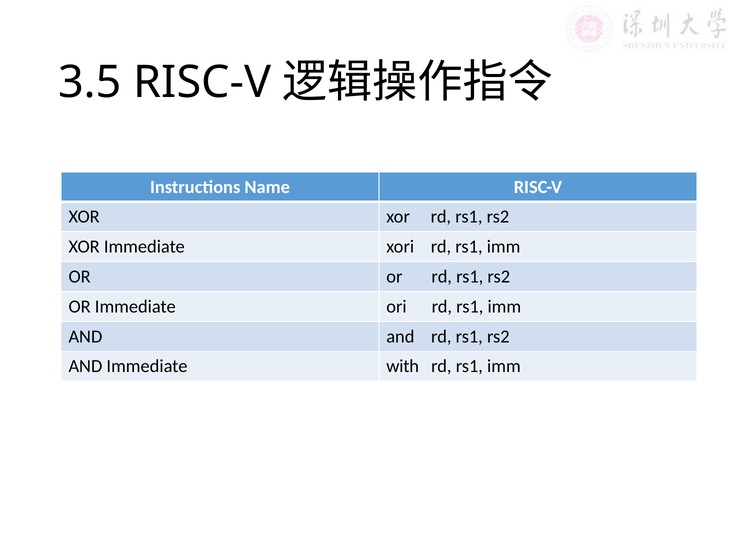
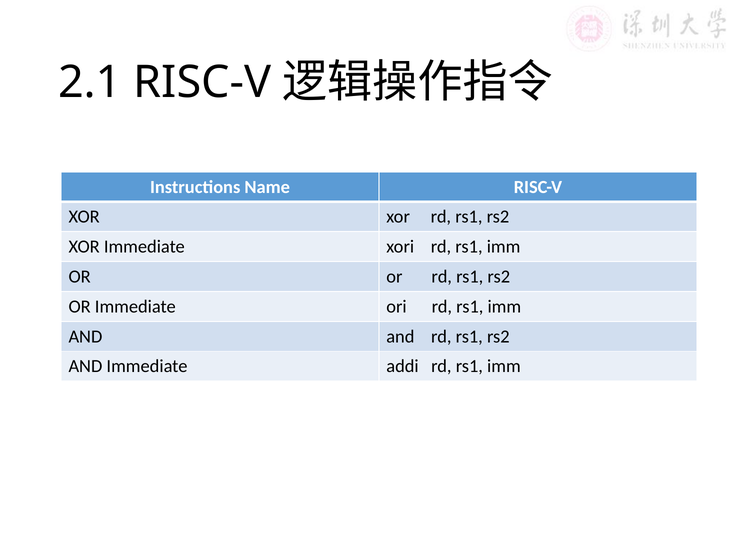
3.5: 3.5 -> 2.1
with: with -> addi
